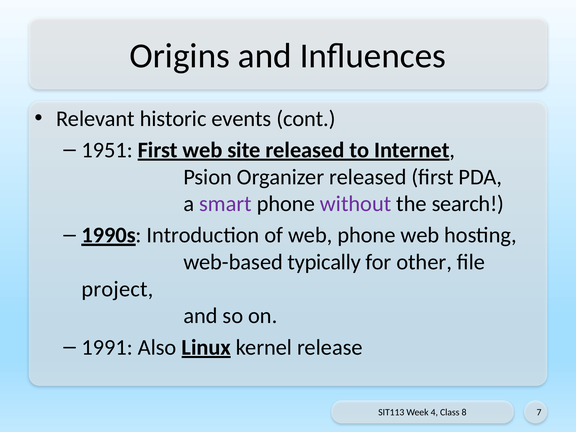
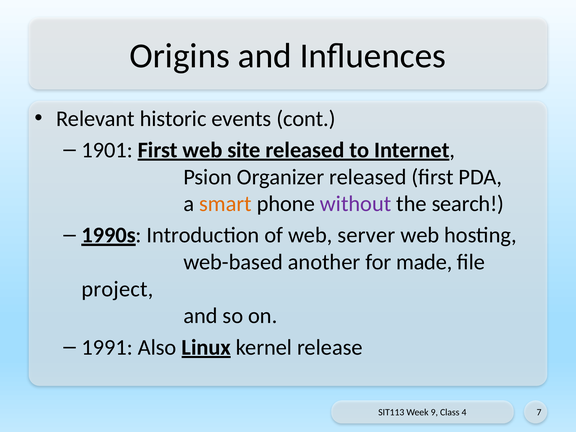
1951: 1951 -> 1901
smart colour: purple -> orange
web phone: phone -> server
typically: typically -> another
other: other -> made
4: 4 -> 9
8: 8 -> 4
